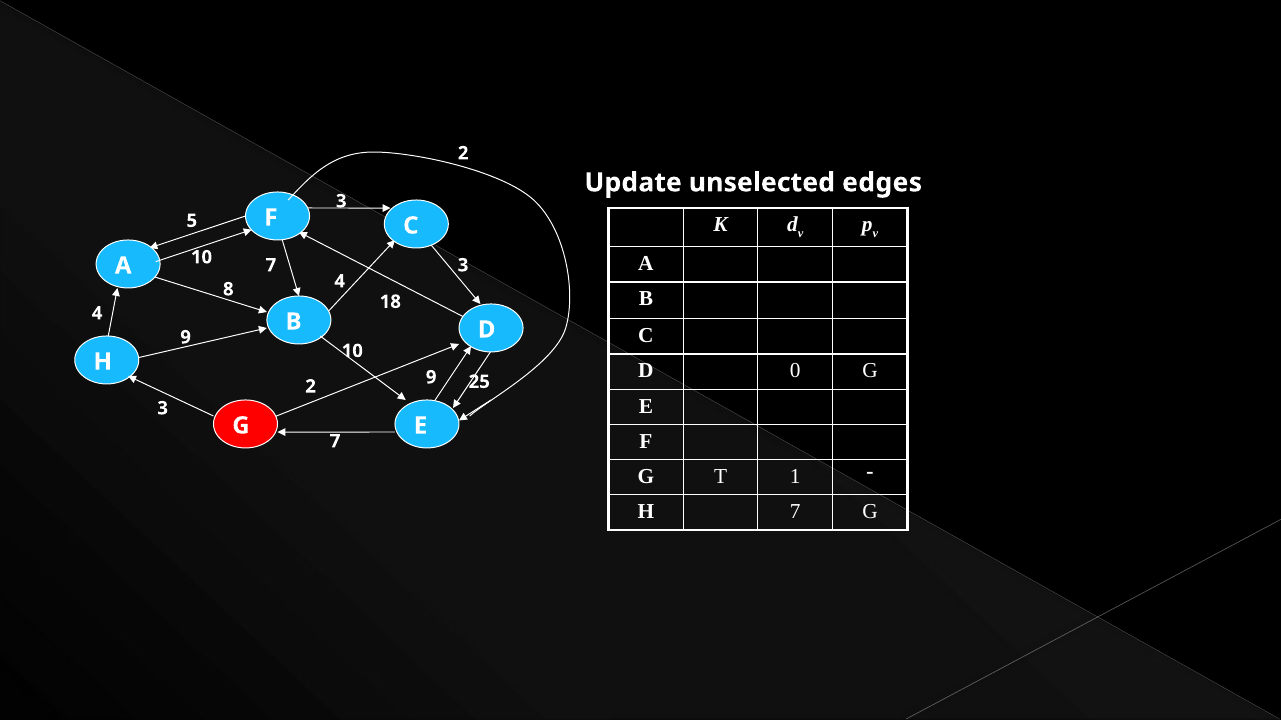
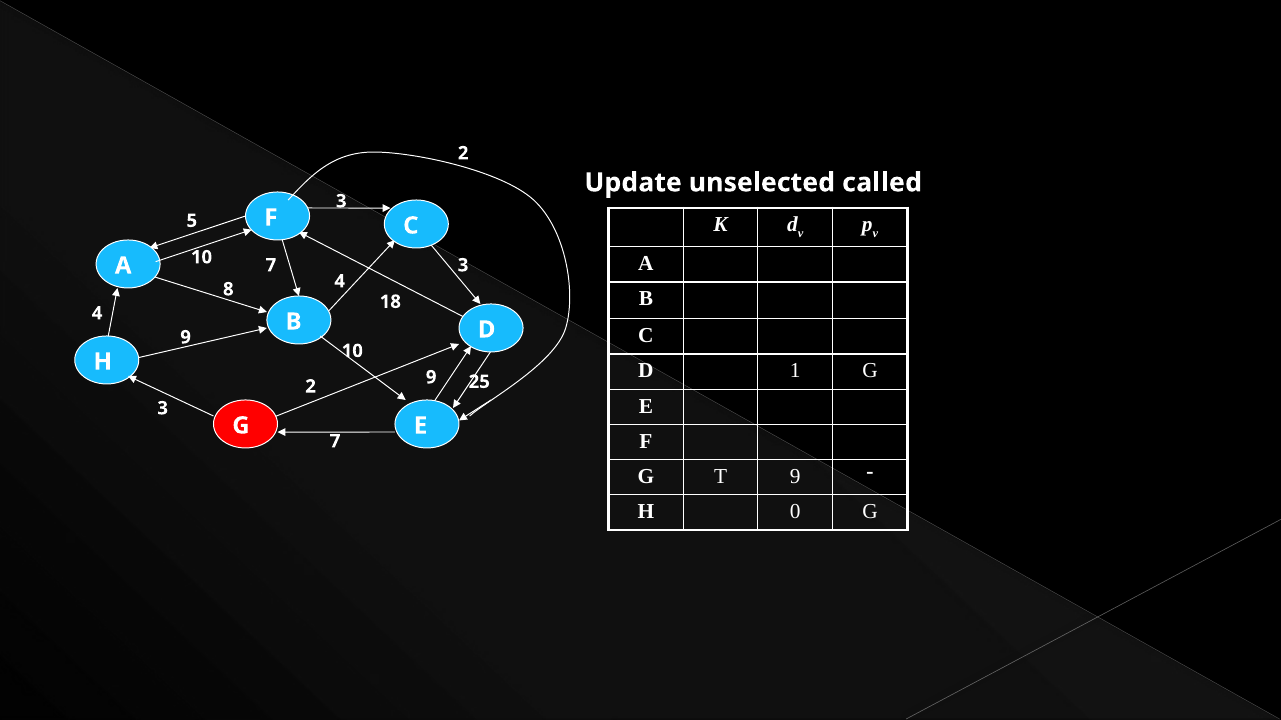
edges: edges -> called
0: 0 -> 1
T 1: 1 -> 9
H 7: 7 -> 0
